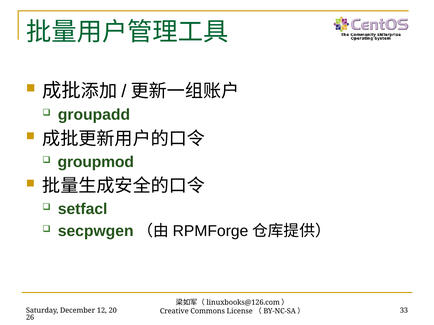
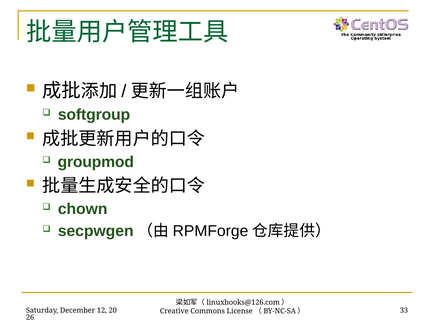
groupadd: groupadd -> softgroup
setfacl: setfacl -> chown
